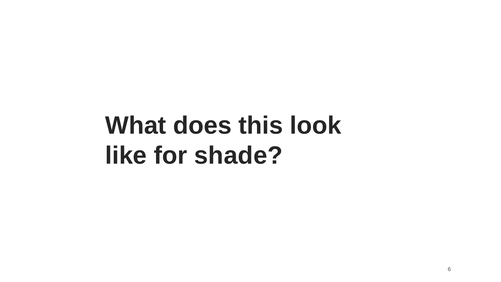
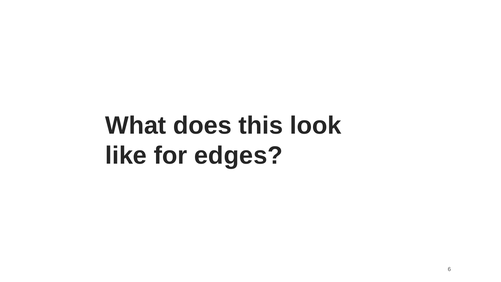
shade: shade -> edges
